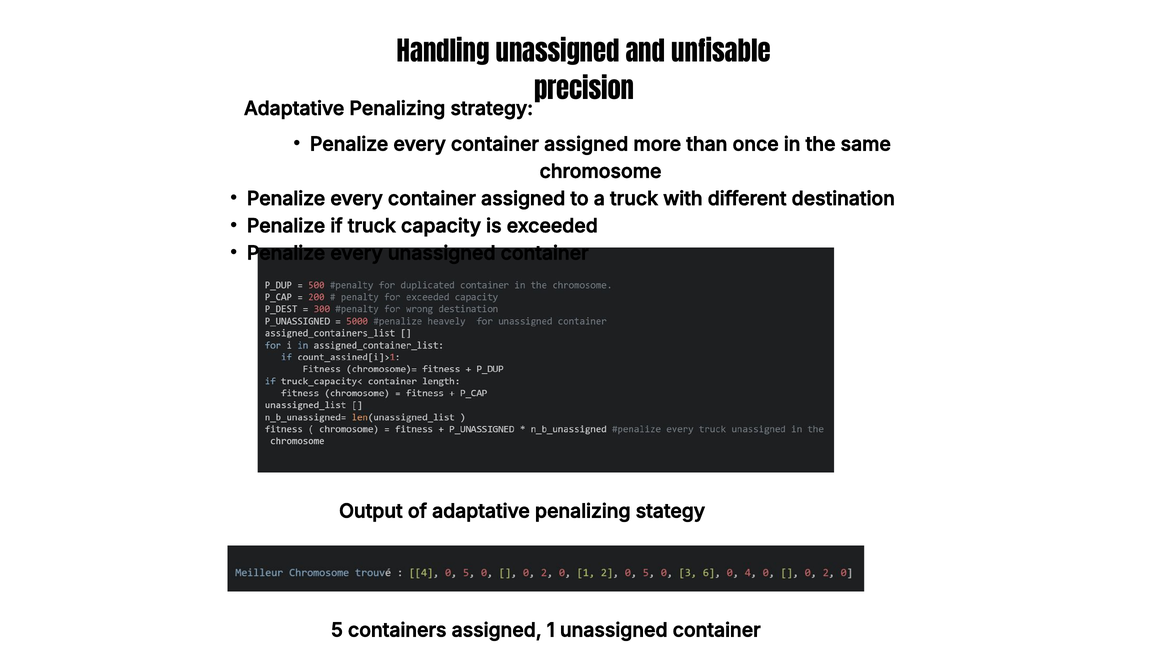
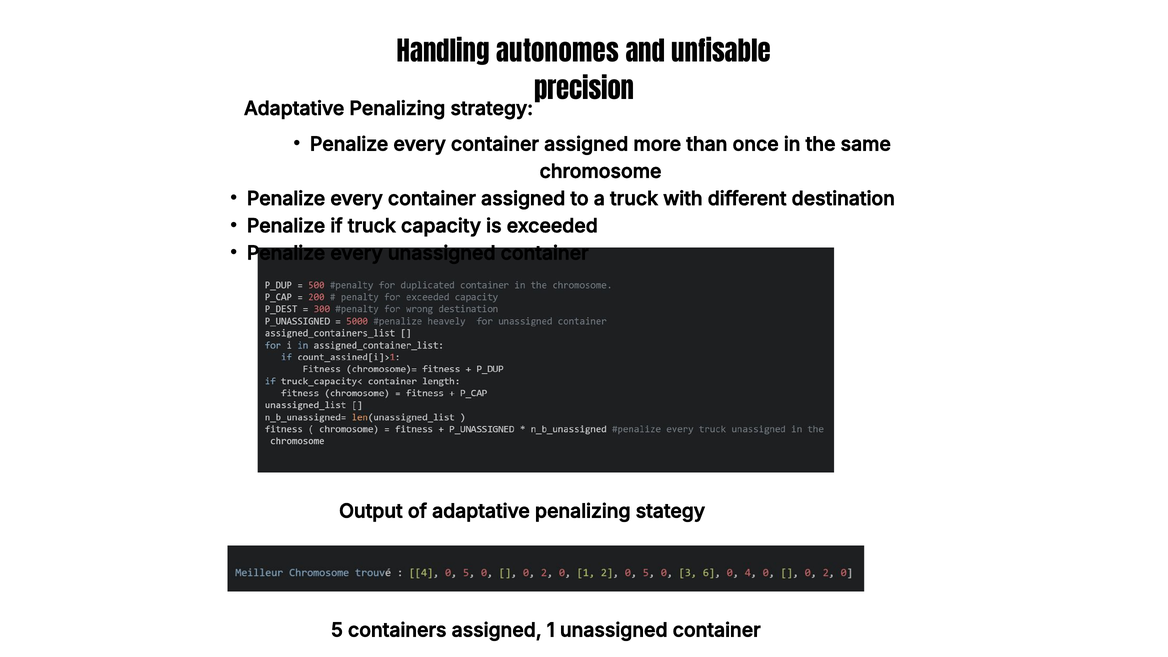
Handling unassigned: unassigned -> autonomes
